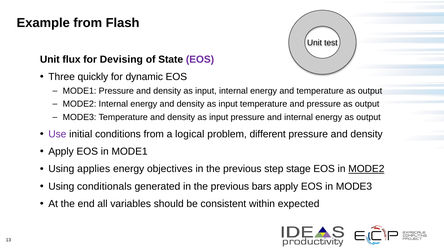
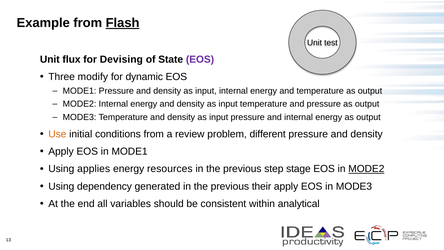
Flash underline: none -> present
quickly: quickly -> modify
Use colour: purple -> orange
logical: logical -> review
objectives: objectives -> resources
conditionals: conditionals -> dependency
bars: bars -> their
expected: expected -> analytical
